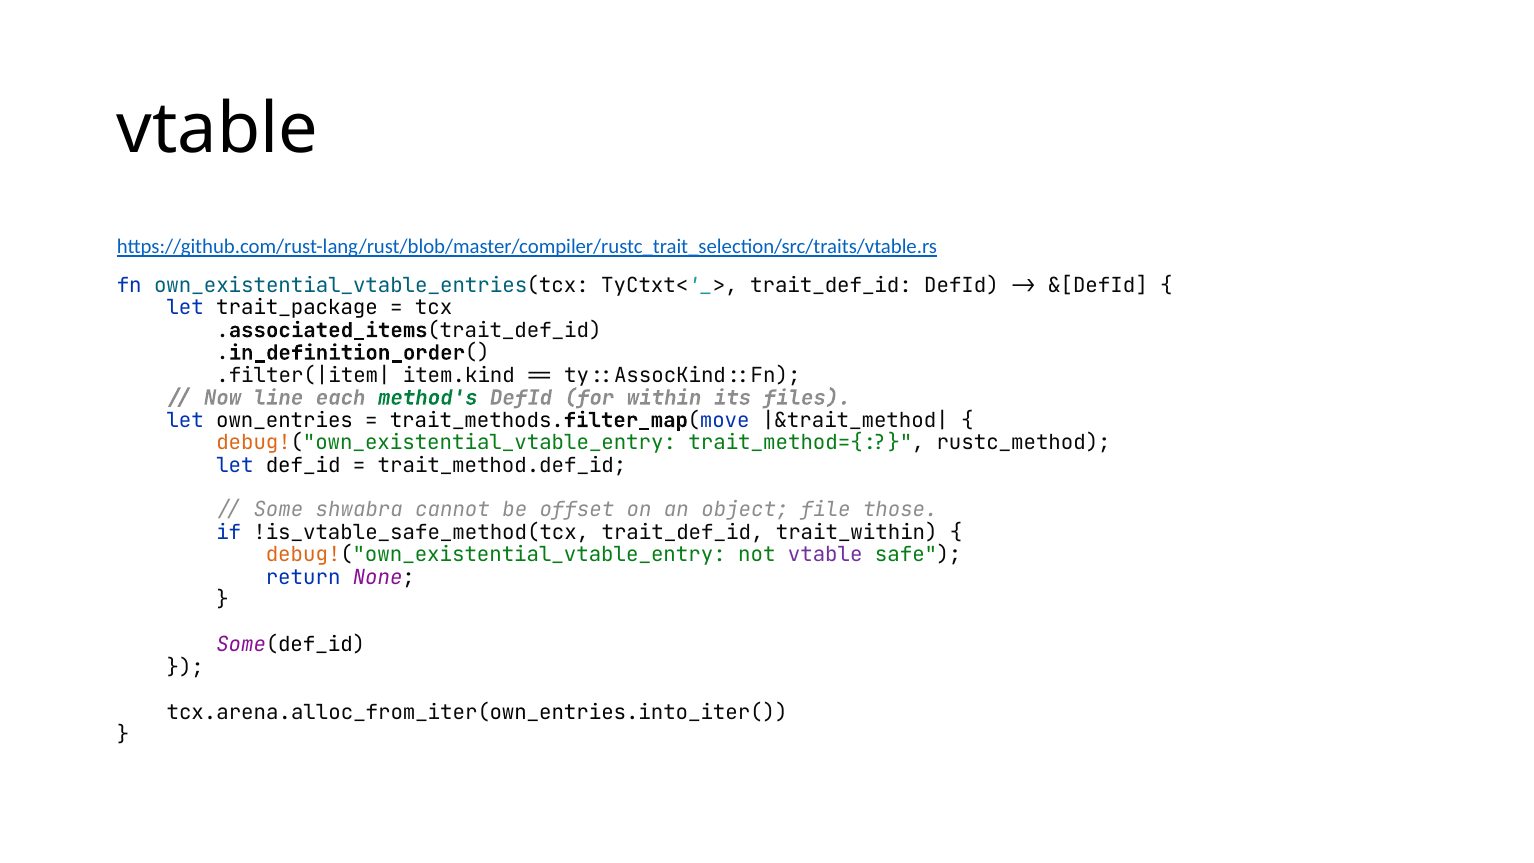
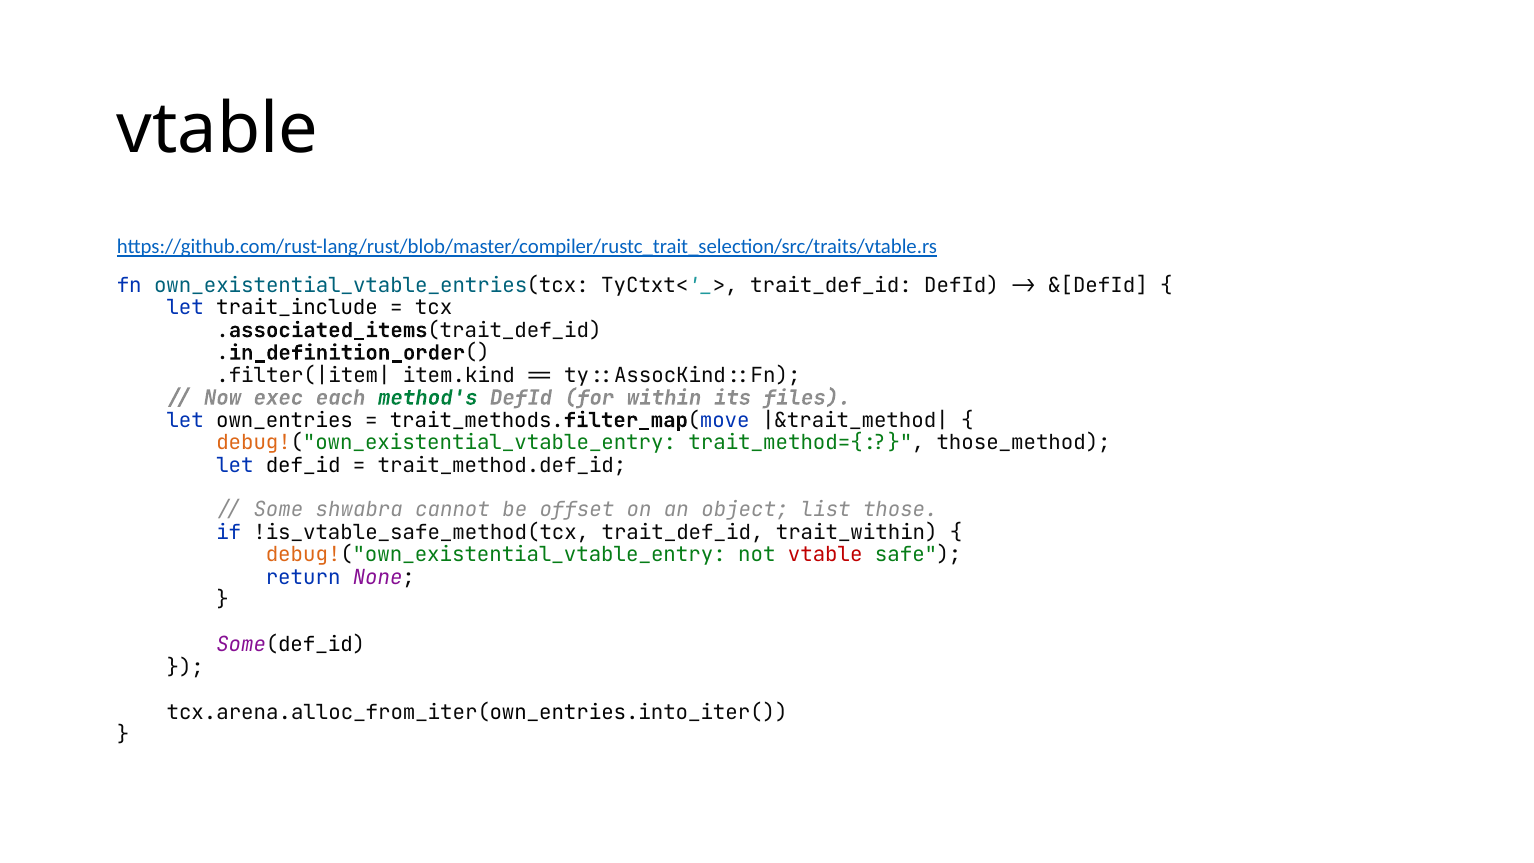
trait_package: trait_package -> trait_include
line: line -> exec
rustc_method: rustc_method -> those_method
file: file -> list
vtable at (825, 555) colour: purple -> red
